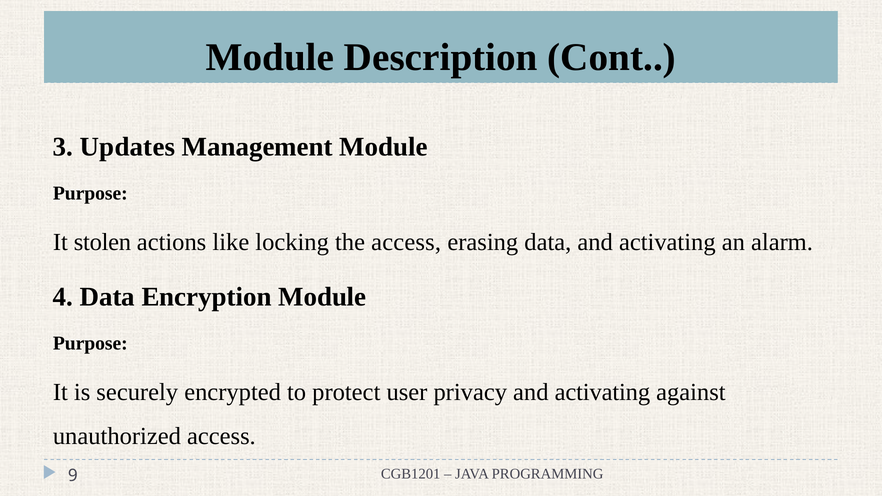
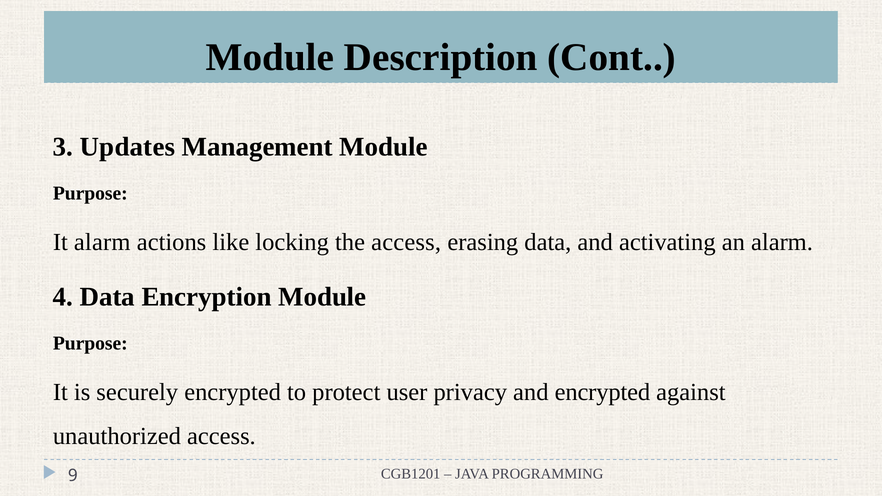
It stolen: stolen -> alarm
privacy and activating: activating -> encrypted
